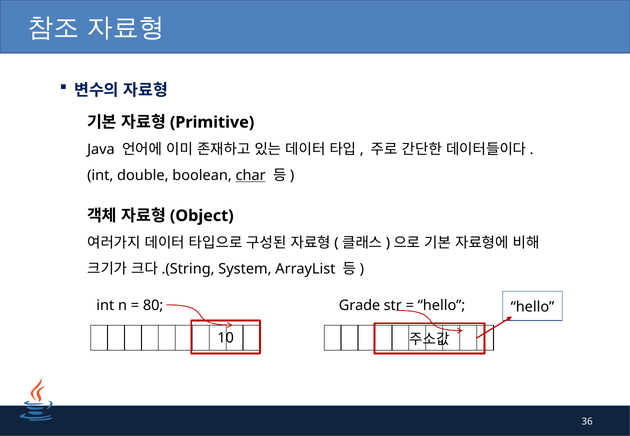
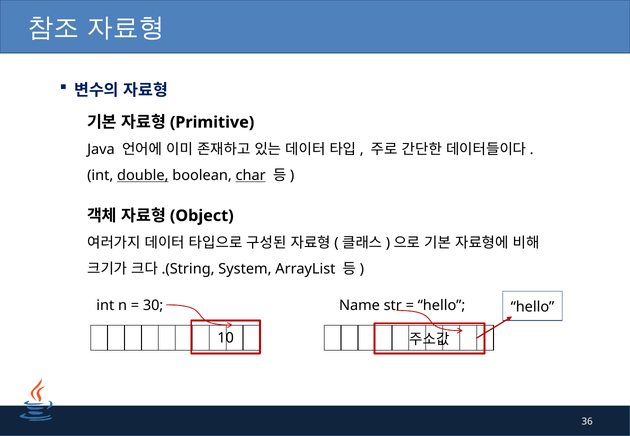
double underline: none -> present
80: 80 -> 30
Grade: Grade -> Name
